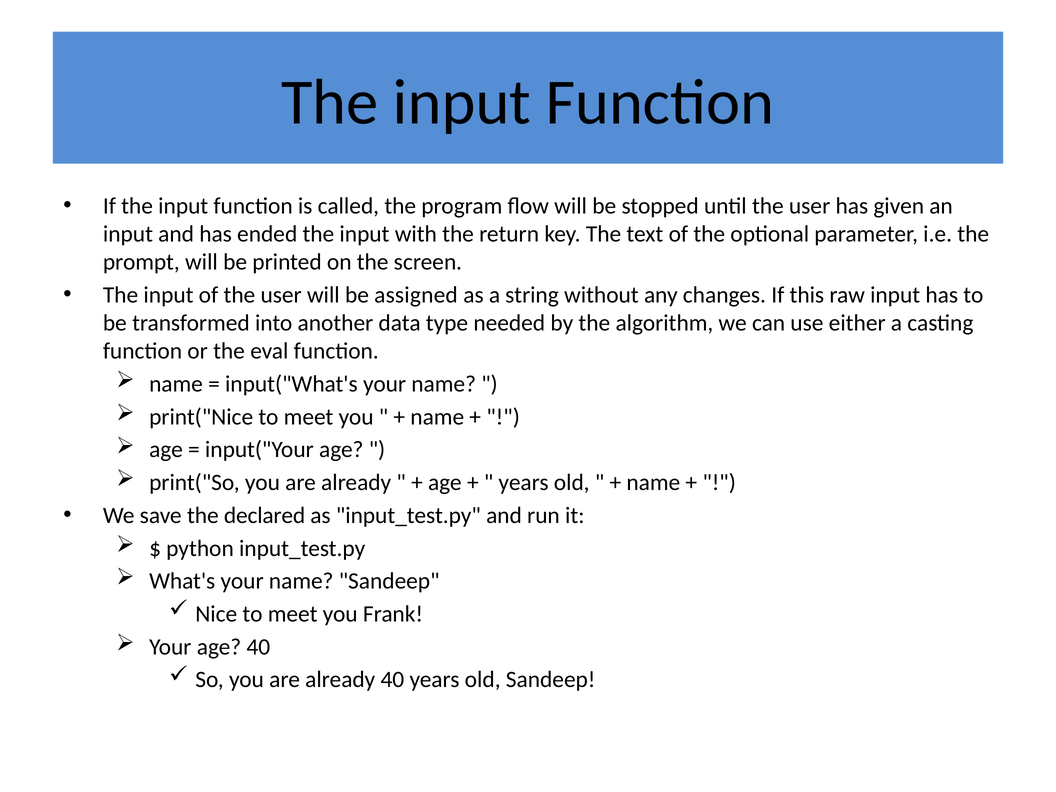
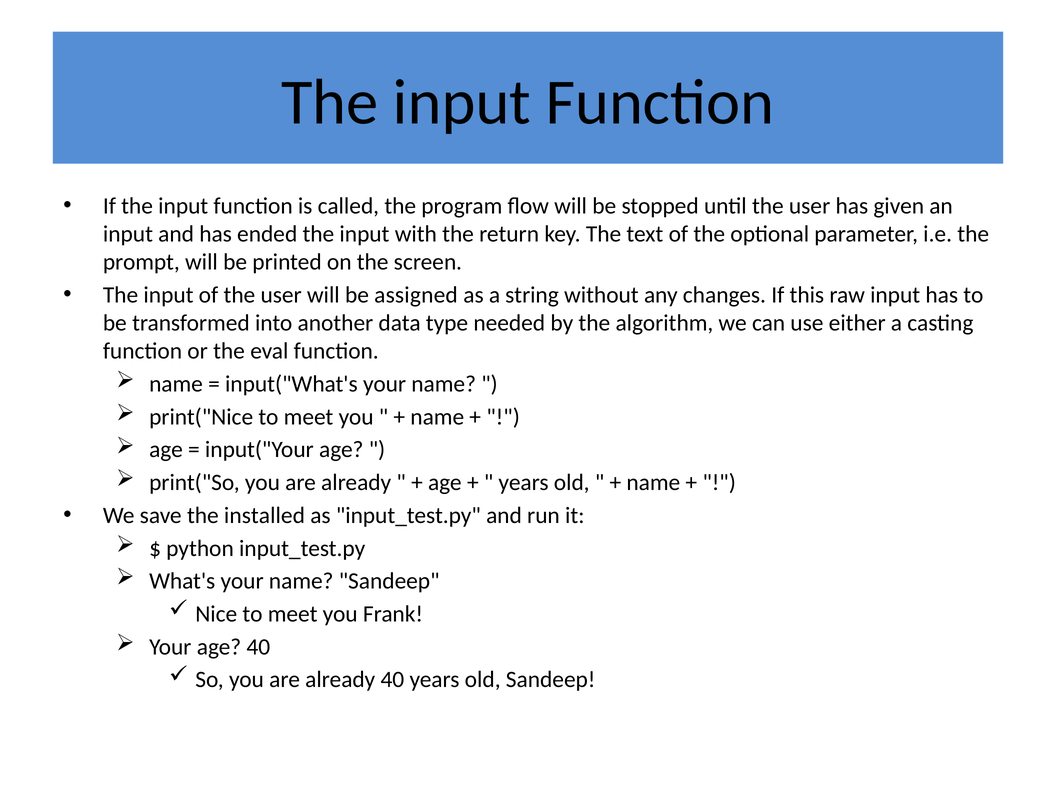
declared: declared -> installed
